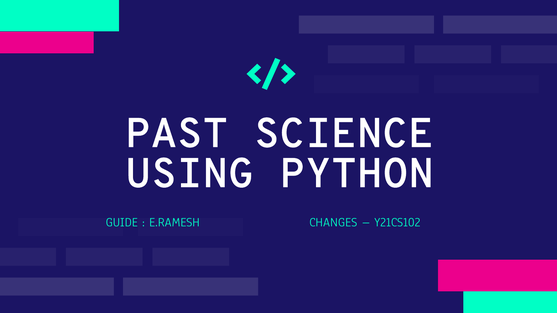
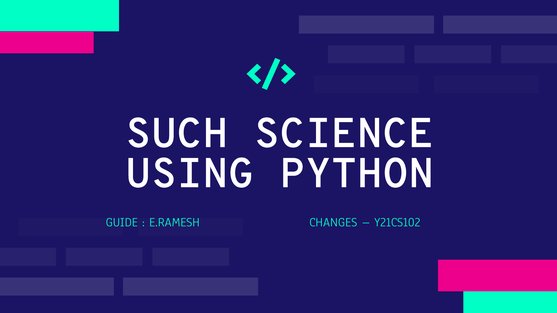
PAST: PAST -> SUCH
